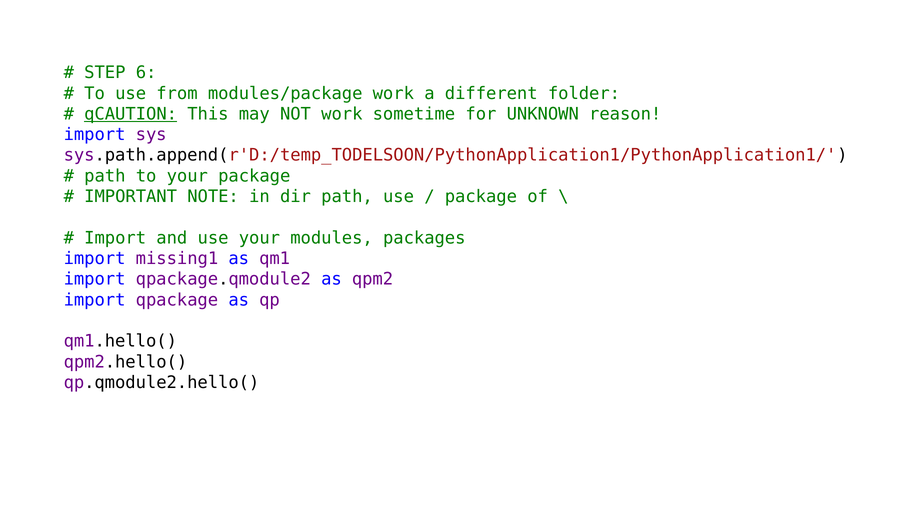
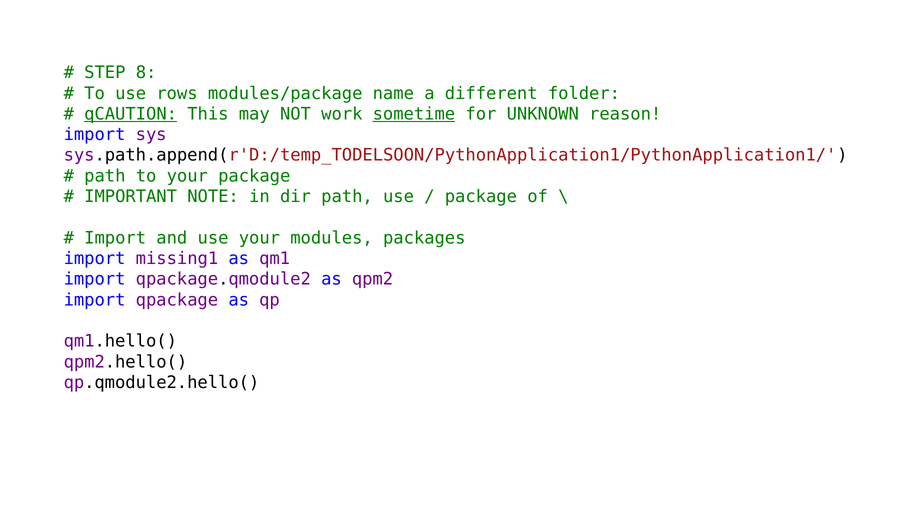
6: 6 -> 8
from: from -> rows
modules/package work: work -> name
sometime underline: none -> present
